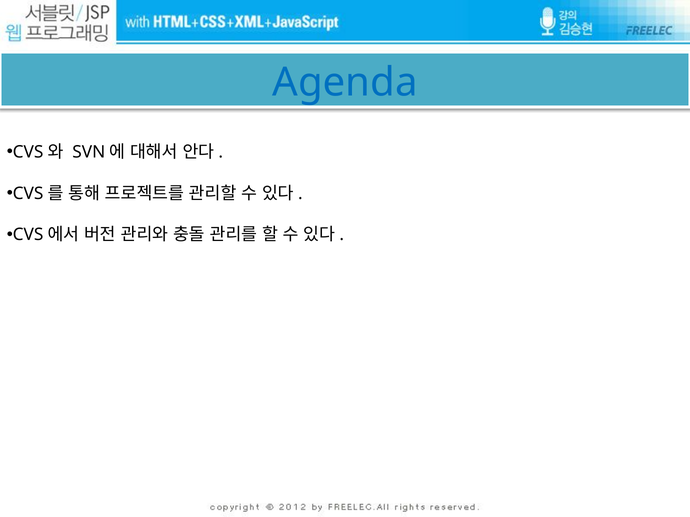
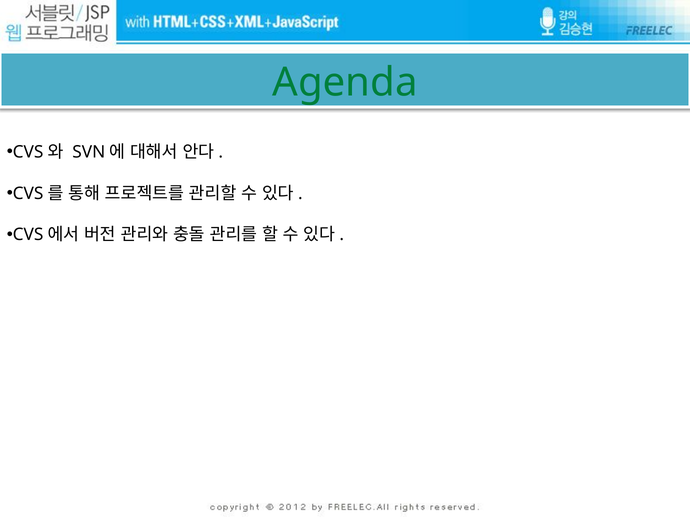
Agenda colour: blue -> green
